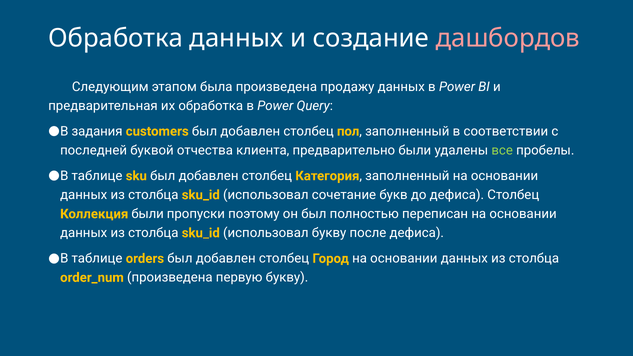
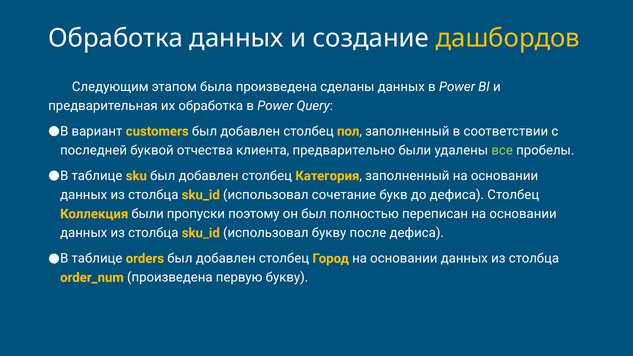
дашбордов colour: pink -> yellow
продажу: продажу -> сделаны
задания: задания -> вариант
